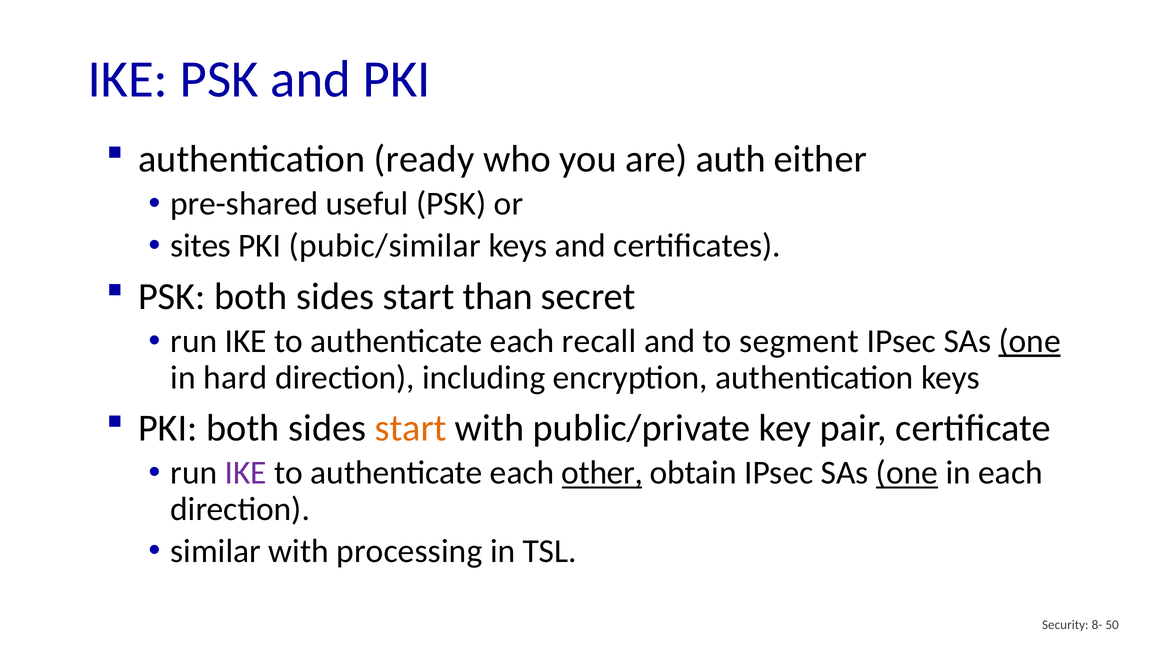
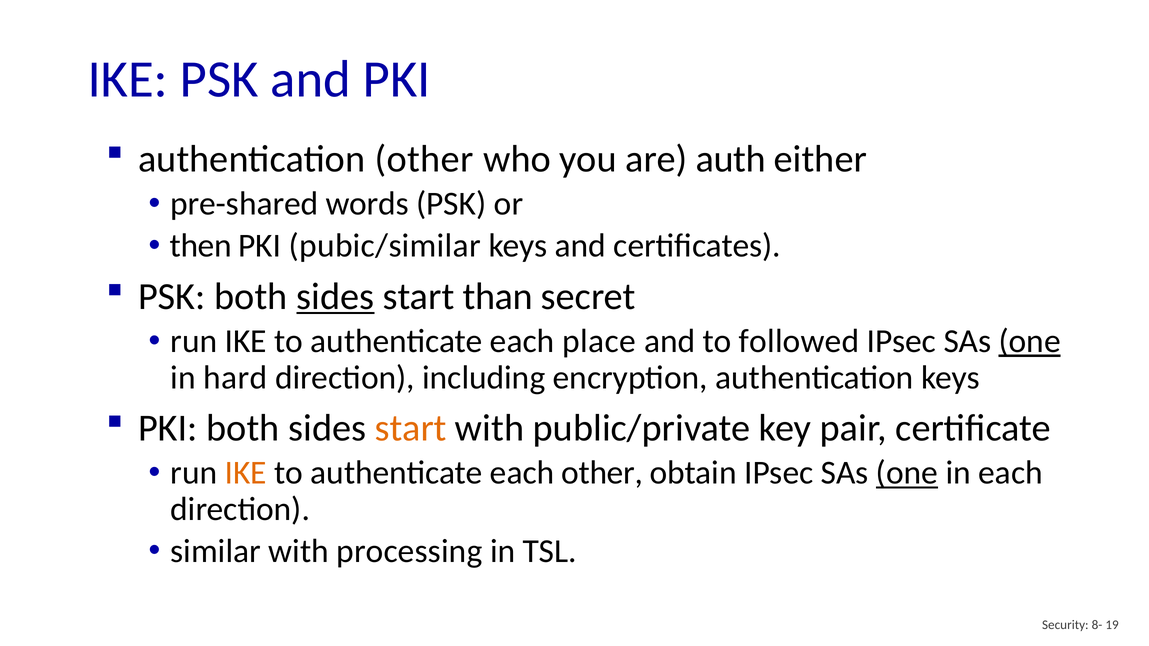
authentication ready: ready -> other
useful: useful -> words
sites: sites -> then
sides at (335, 297) underline: none -> present
recall: recall -> place
segment: segment -> followed
IKE at (246, 473) colour: purple -> orange
other at (602, 473) underline: present -> none
50: 50 -> 19
